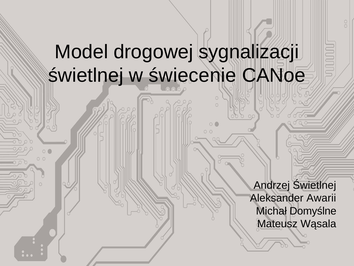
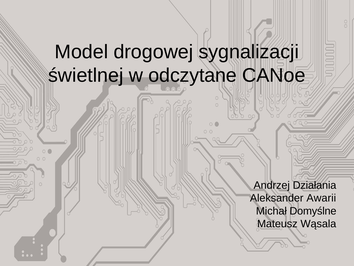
świecenie: świecenie -> odczytane
Andrzej Świetlnej: Świetlnej -> Działania
